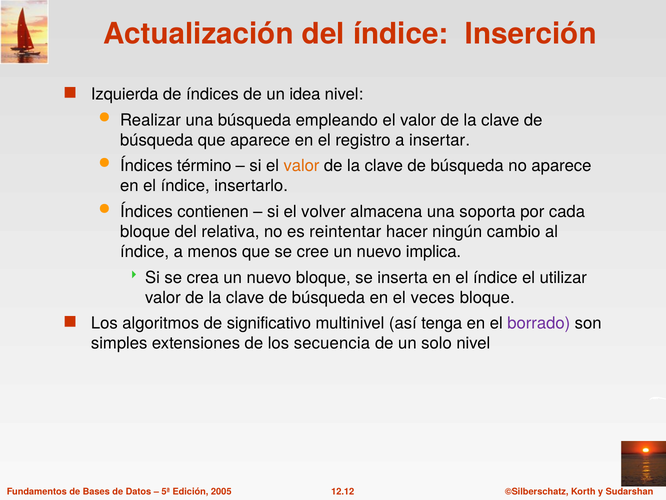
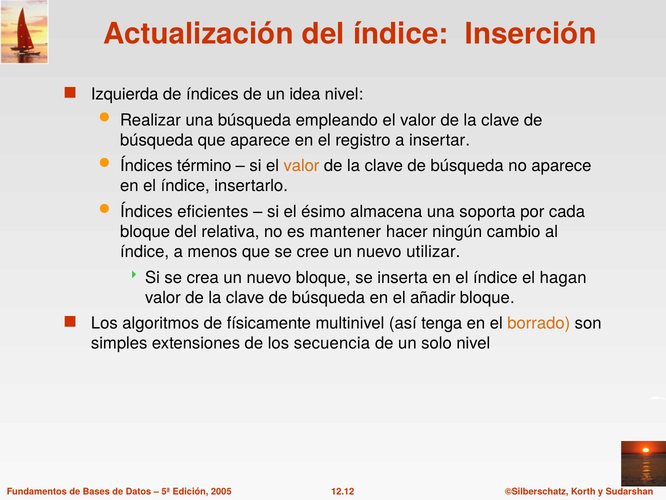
contienen: contienen -> eficientes
volver: volver -> ésimo
reintentar: reintentar -> mantener
implica: implica -> utilizar
utilizar: utilizar -> hagan
veces: veces -> añadir
significativo: significativo -> físicamente
borrado colour: purple -> orange
